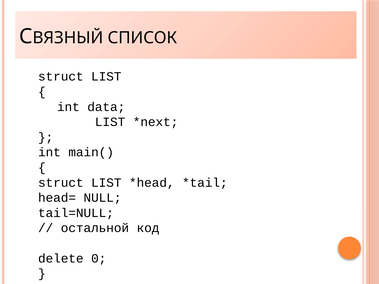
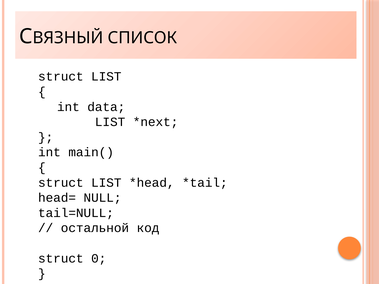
delete at (61, 259): delete -> struct
